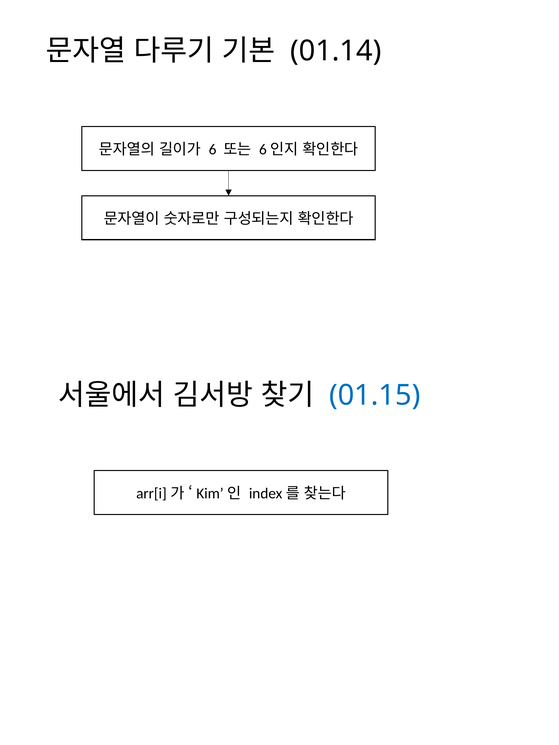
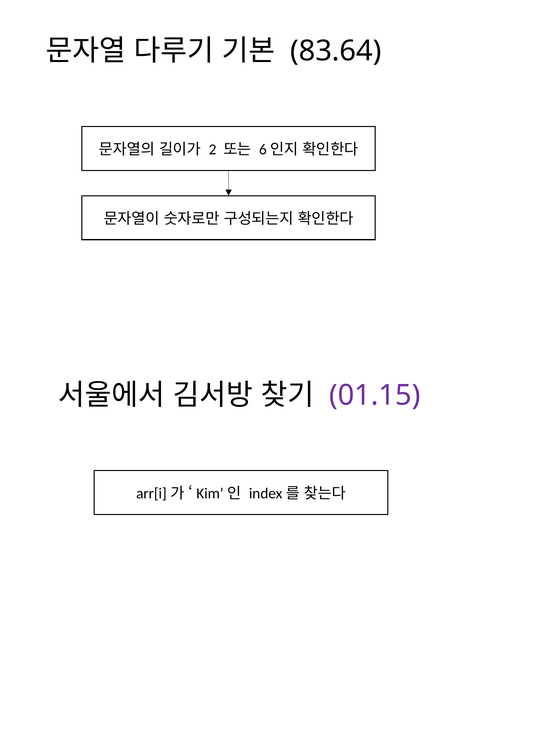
01.14: 01.14 -> 83.64
6: 6 -> 2
01.15 colour: blue -> purple
